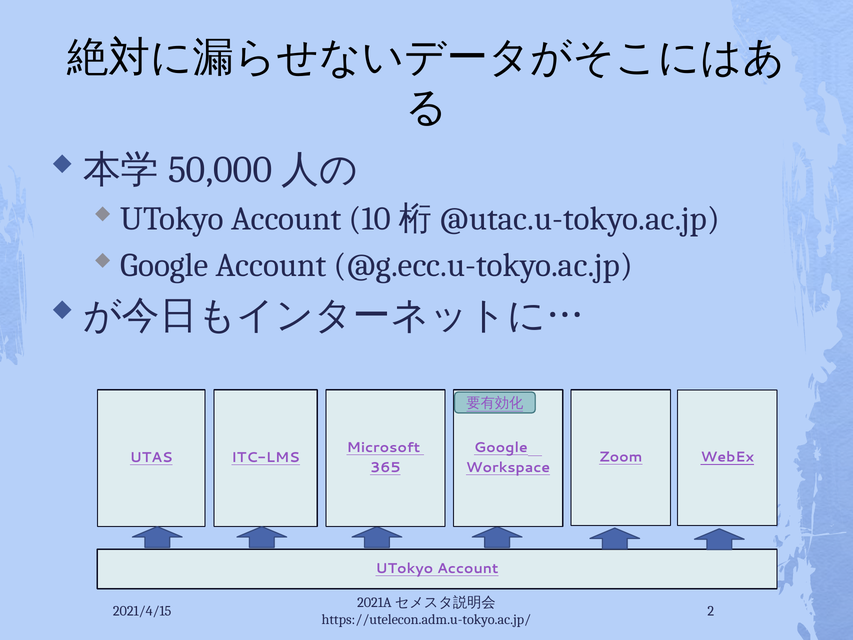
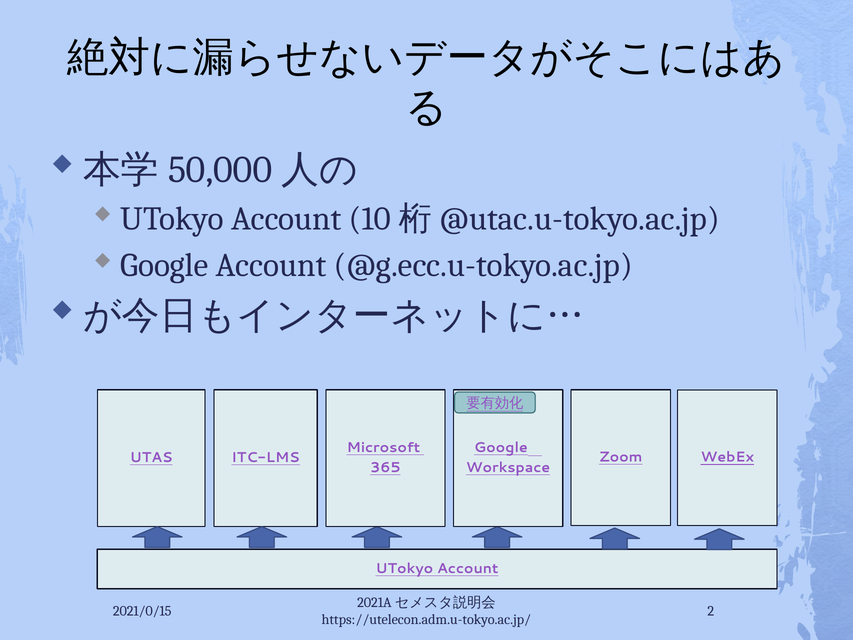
2021/4/15: 2021/4/15 -> 2021/0/15
